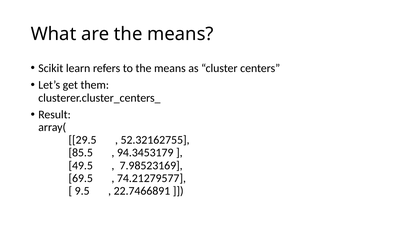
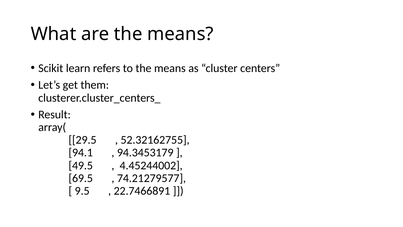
85.5: 85.5 -> 94.1
7.98523169: 7.98523169 -> 4.45244002
